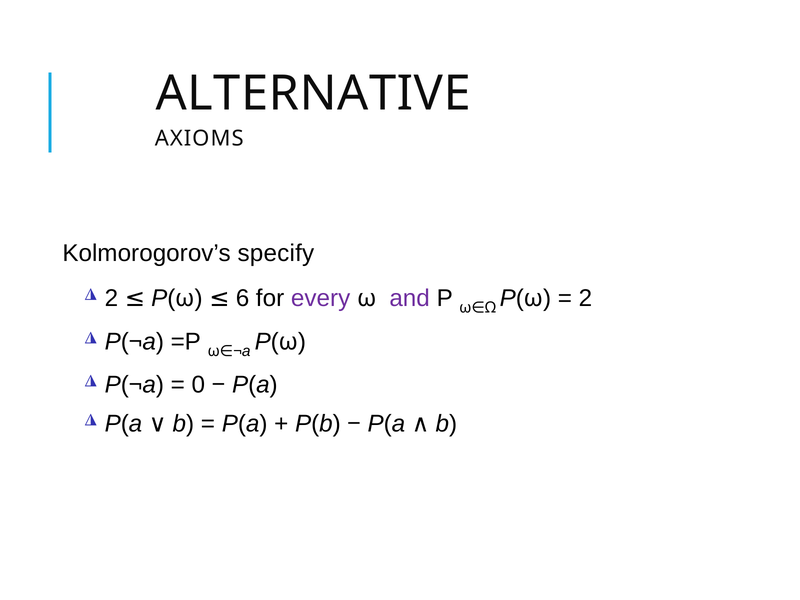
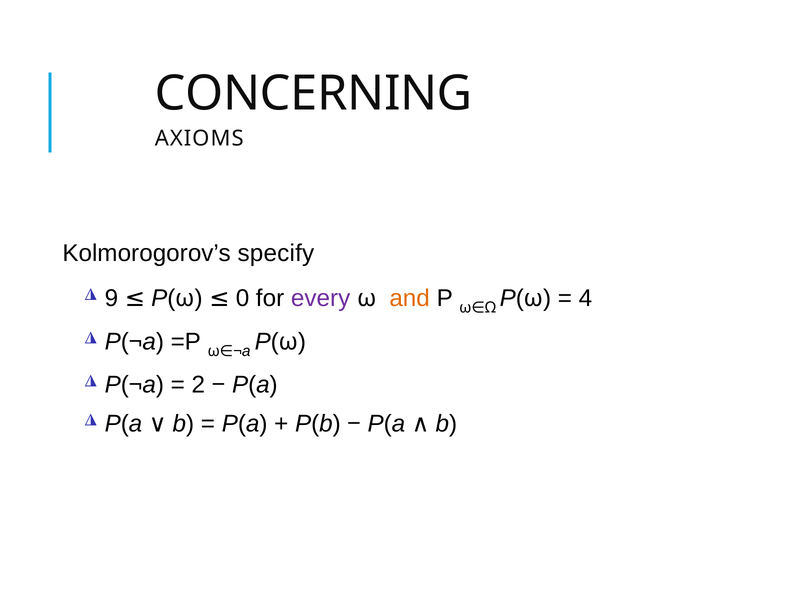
ALTERNATIVE: ALTERNATIVE -> CONCERNING
2 at (111, 299): 2 -> 9
6: 6 -> 0
and colour: purple -> orange
2 at (585, 299): 2 -> 4
0: 0 -> 2
